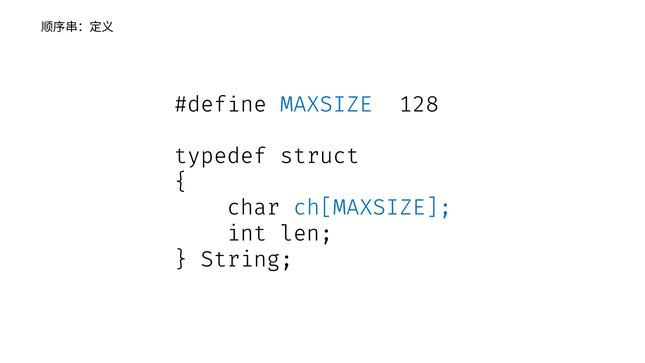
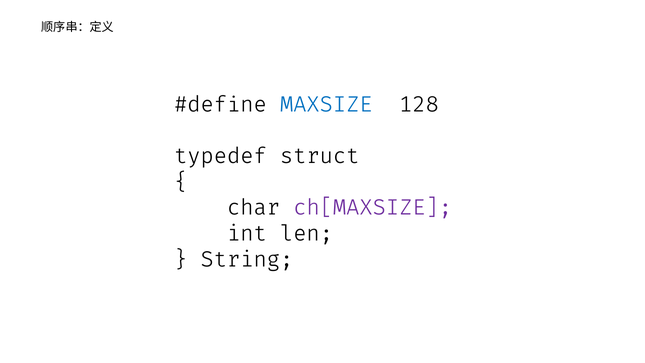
ch[MAXSIZE colour: blue -> purple
